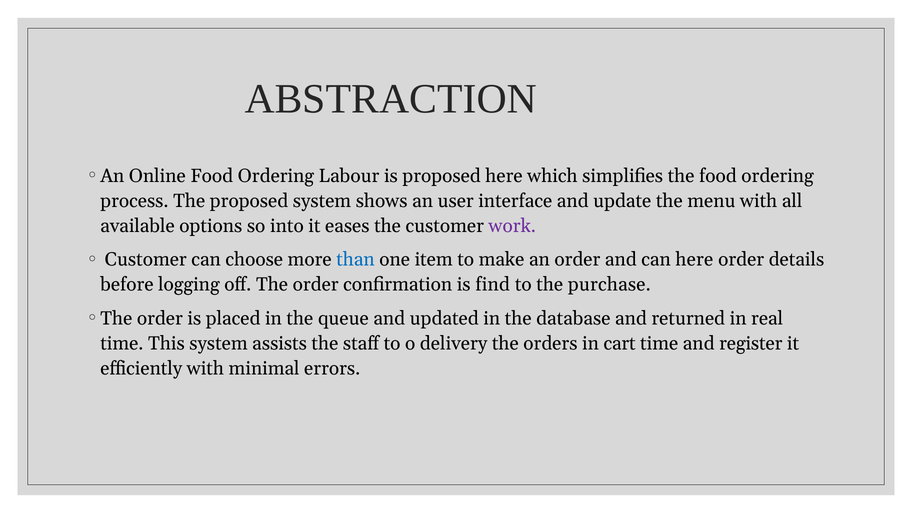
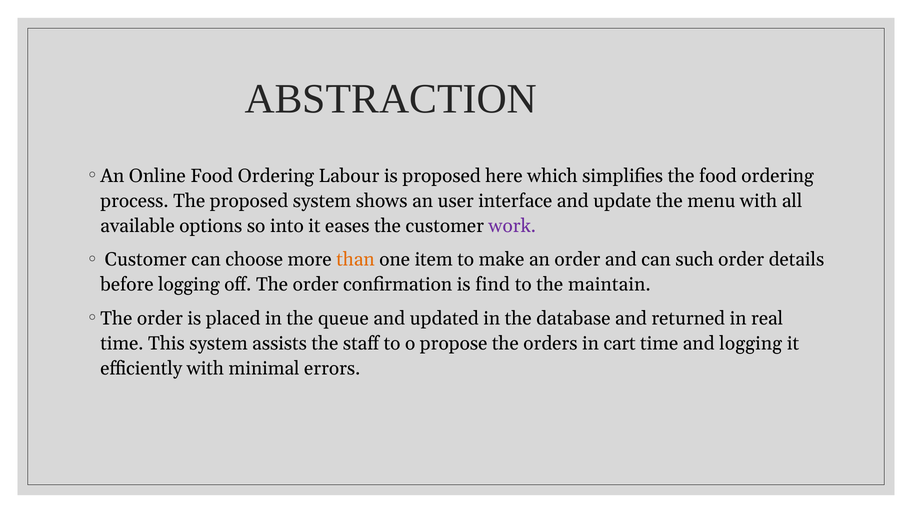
than colour: blue -> orange
can here: here -> such
purchase: purchase -> maintain
delivery: delivery -> propose
and register: register -> logging
